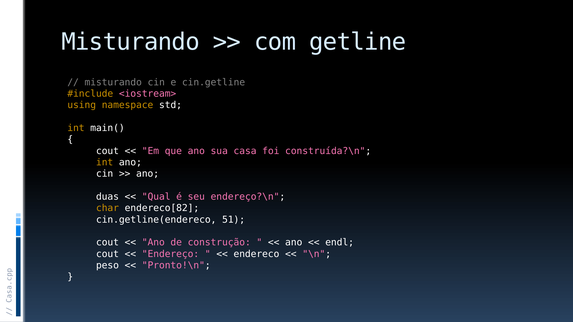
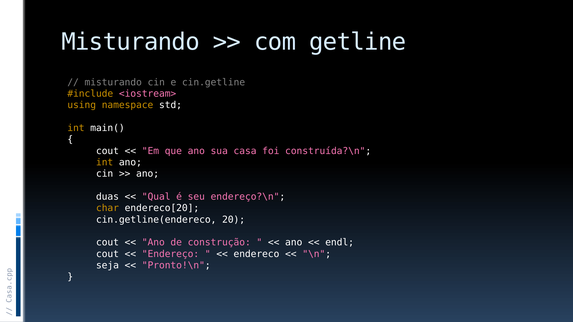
endereco[82: endereco[82 -> endereco[20
51: 51 -> 20
peso: peso -> seja
